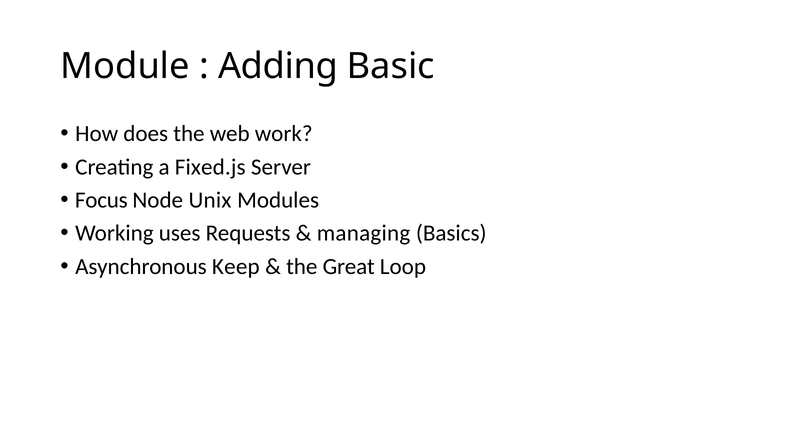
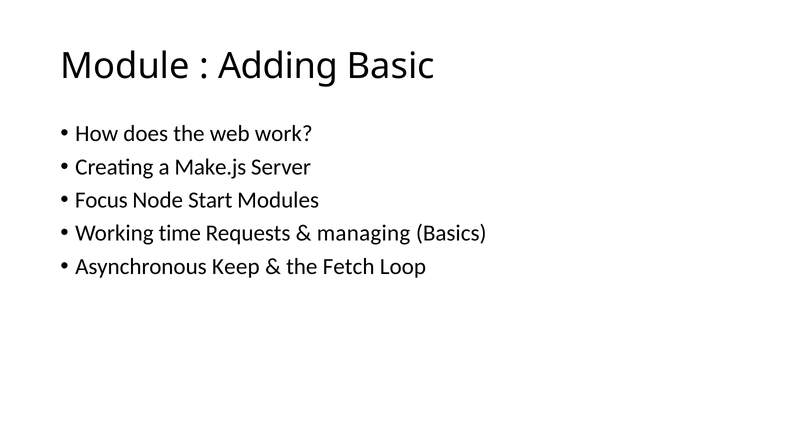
Fixed.js: Fixed.js -> Make.js
Unix: Unix -> Start
uses: uses -> time
Great: Great -> Fetch
